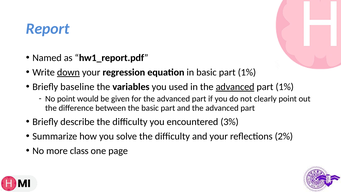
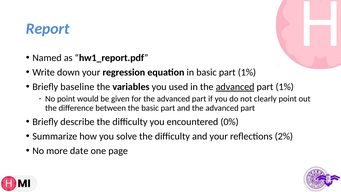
down underline: present -> none
3%: 3% -> 0%
class: class -> date
